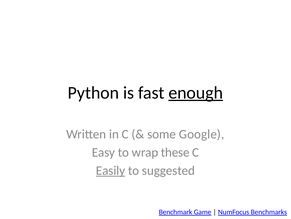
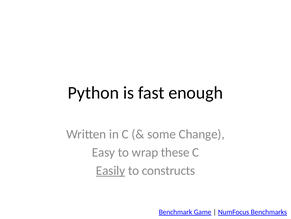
enough underline: present -> none
Google: Google -> Change
suggested: suggested -> constructs
